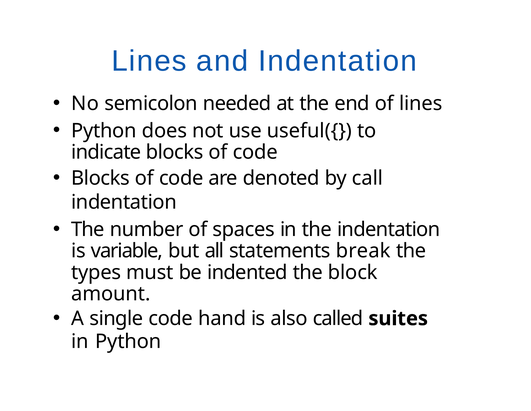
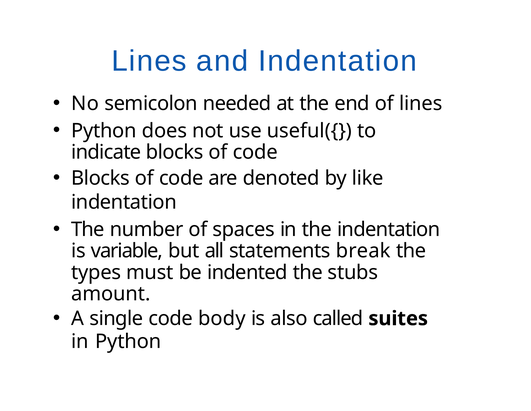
call: call -> like
block: block -> stubs
hand: hand -> body
